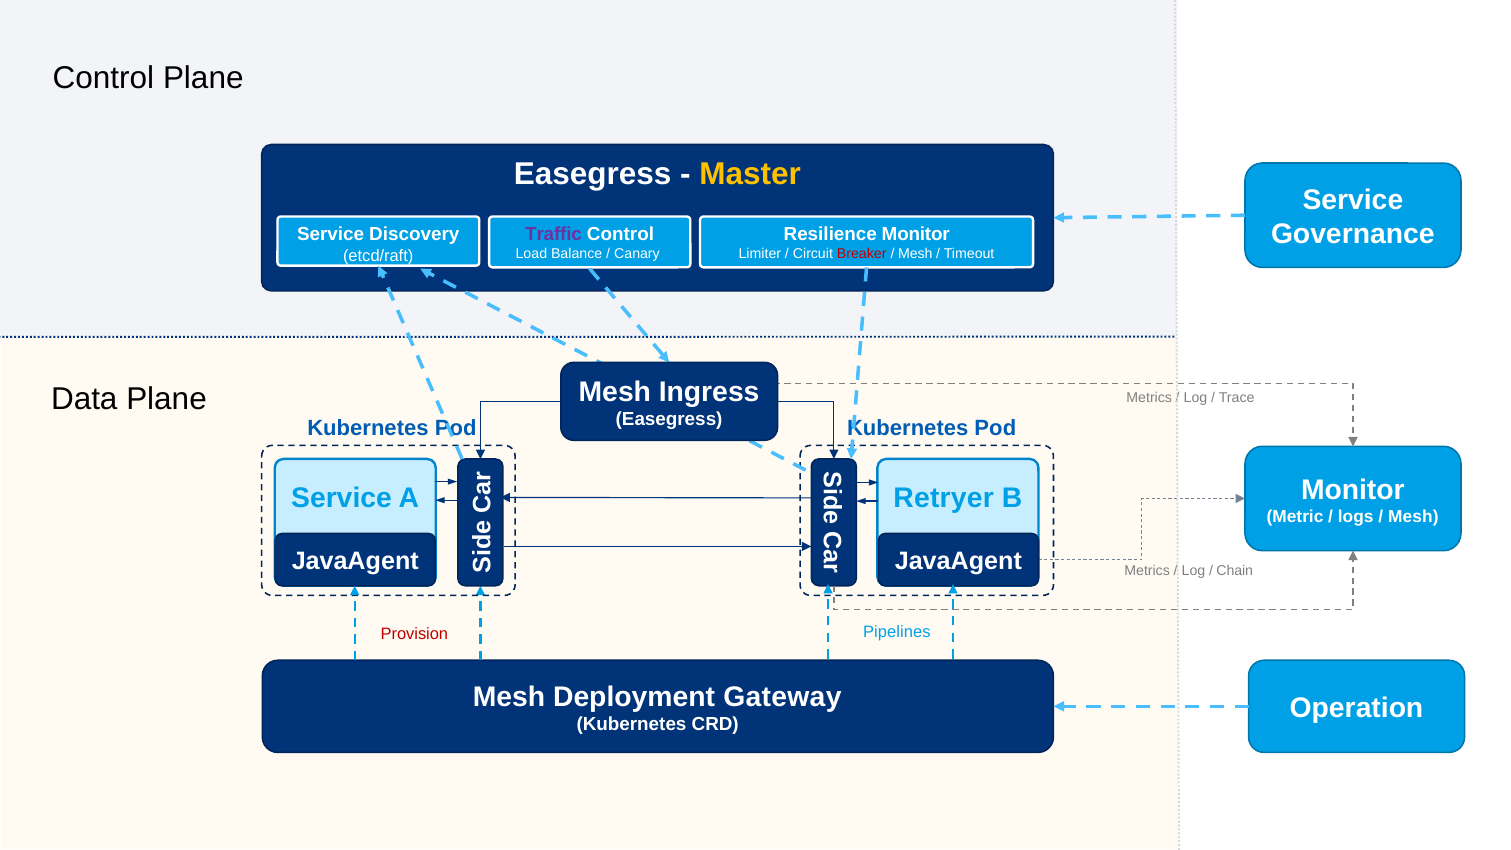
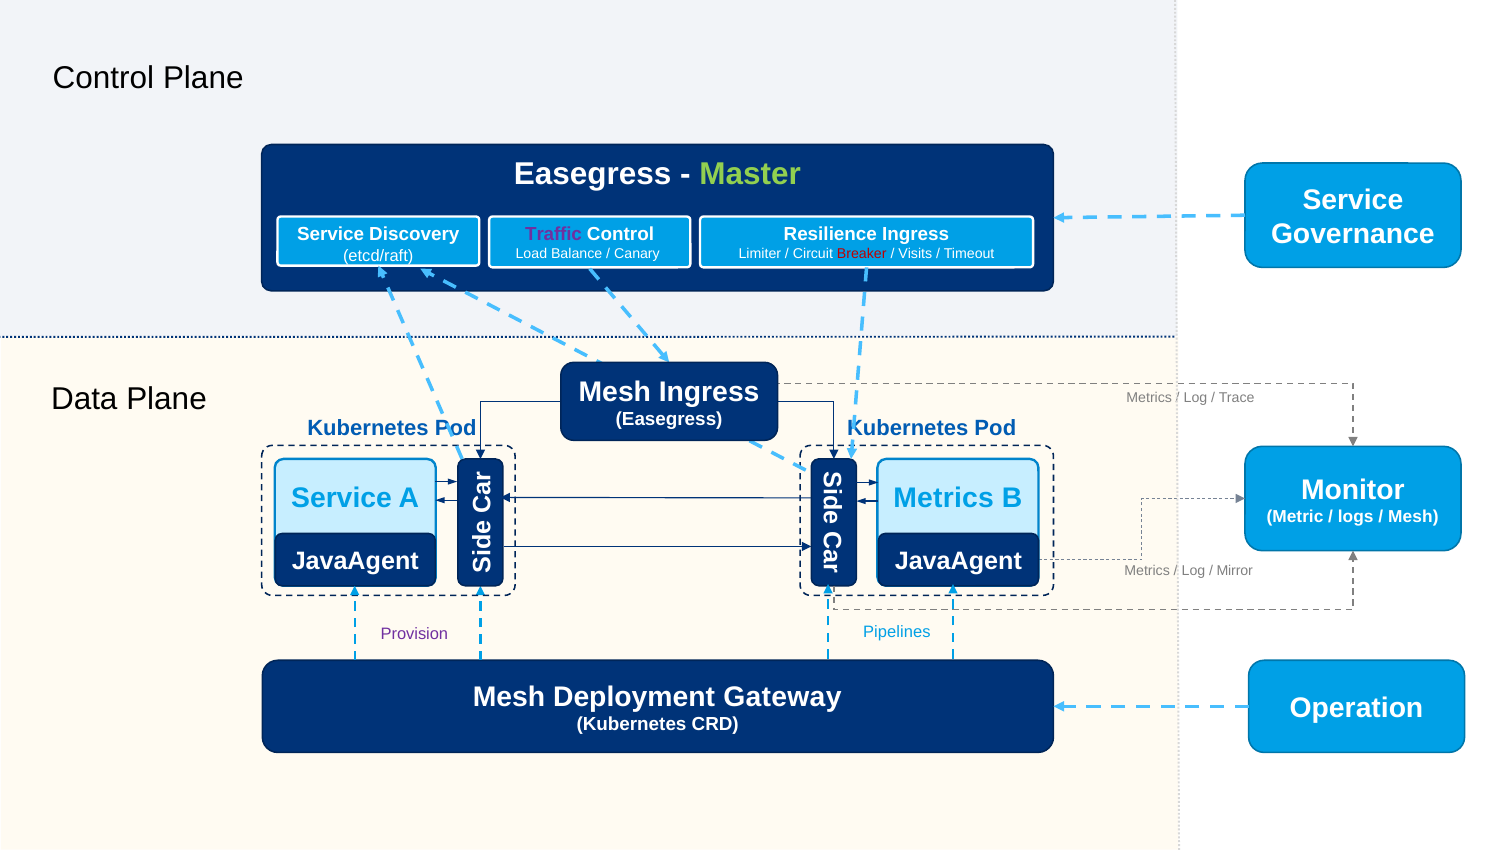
Master colour: yellow -> light green
Resilience Monitor: Monitor -> Ingress
Mesh at (915, 254): Mesh -> Visits
Retryer at (944, 498): Retryer -> Metrics
Chain: Chain -> Mirror
Provision colour: red -> purple
